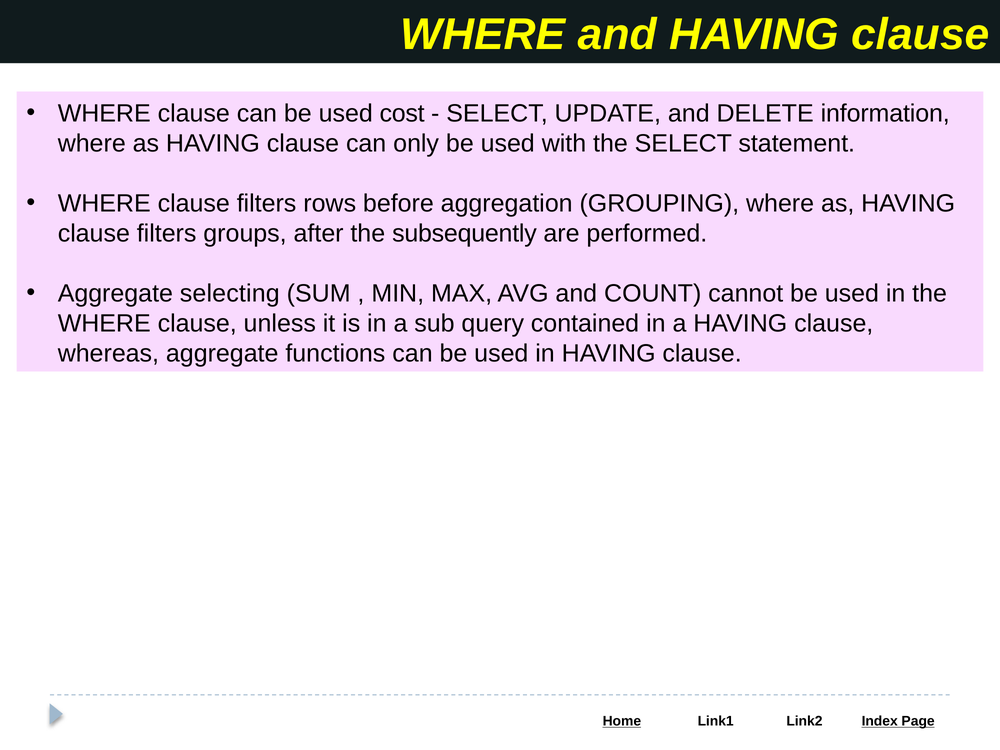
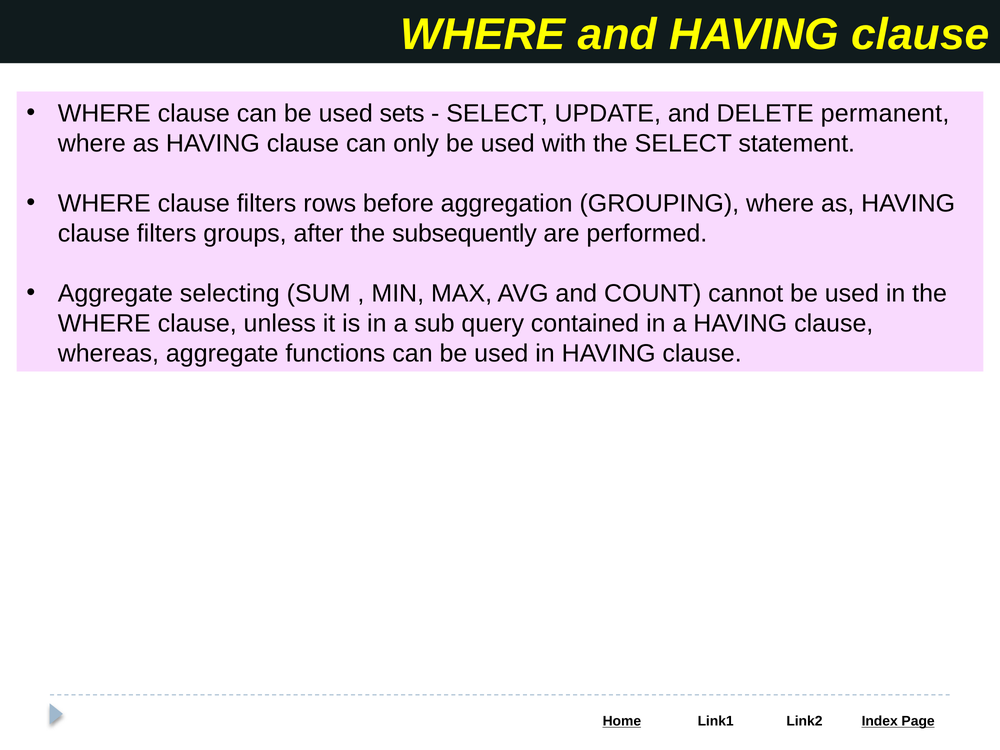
cost: cost -> sets
information: information -> permanent
